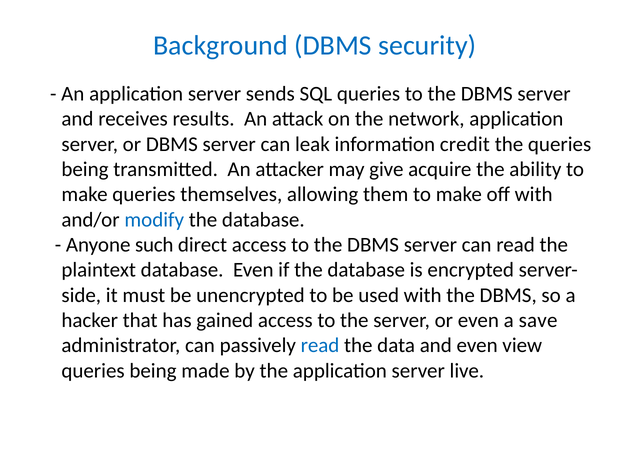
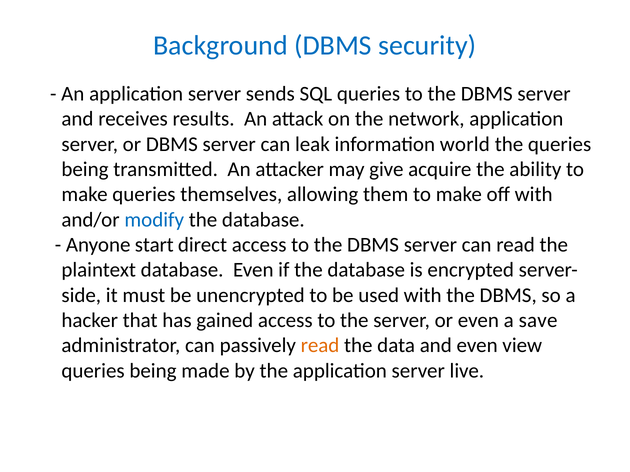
credit: credit -> world
such: such -> start
read at (320, 346) colour: blue -> orange
